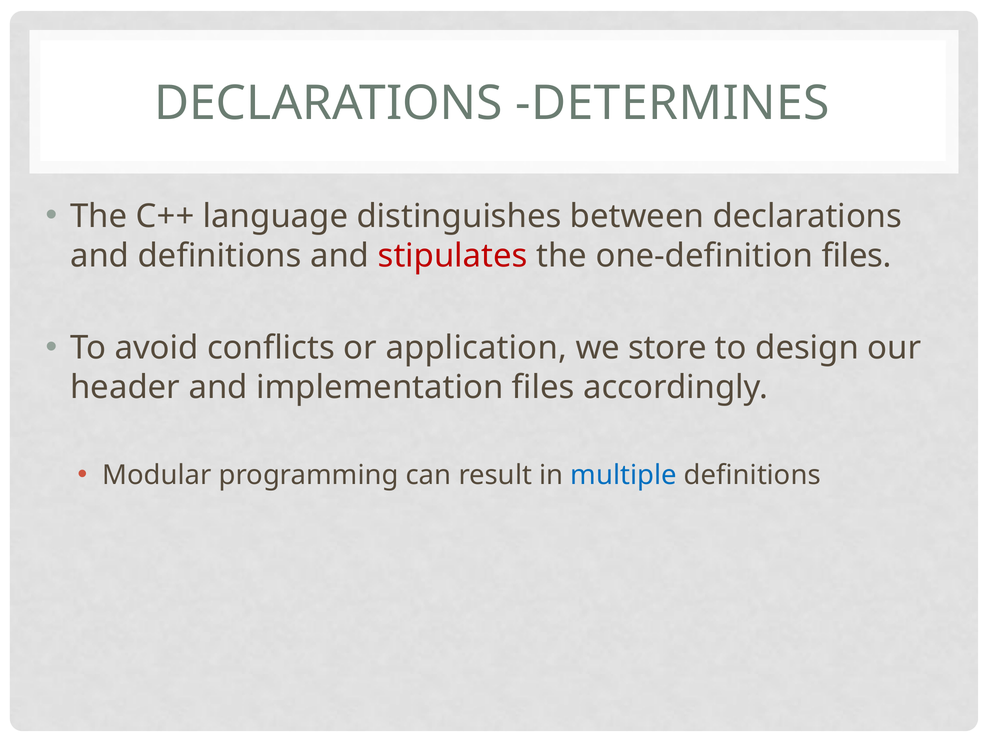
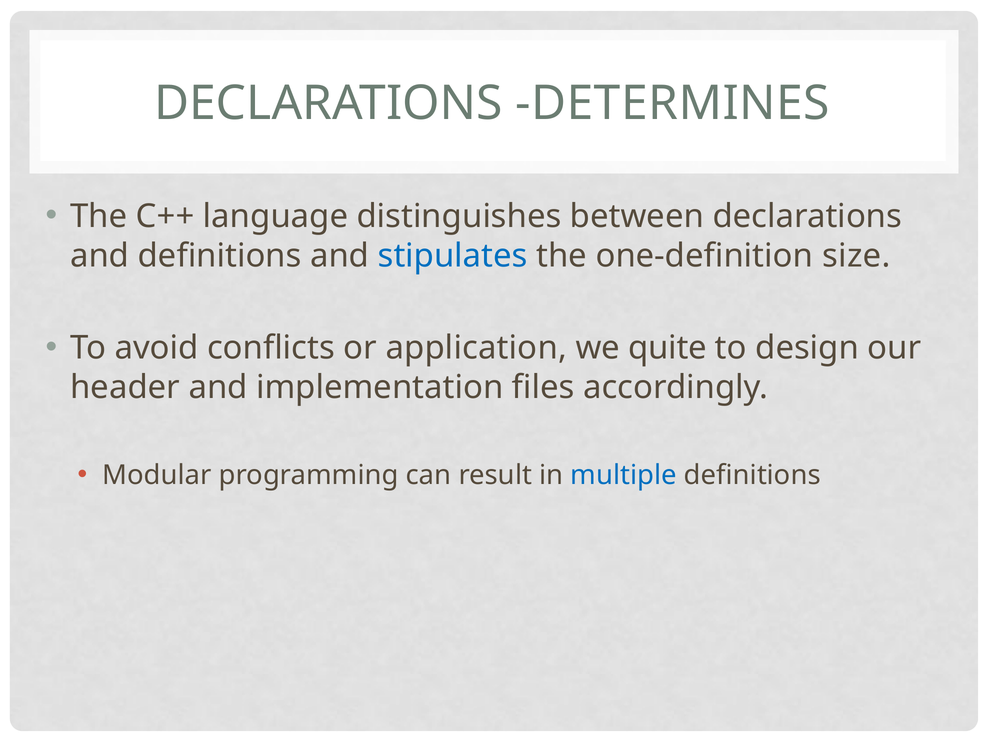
stipulates colour: red -> blue
one-definition files: files -> size
store: store -> quite
